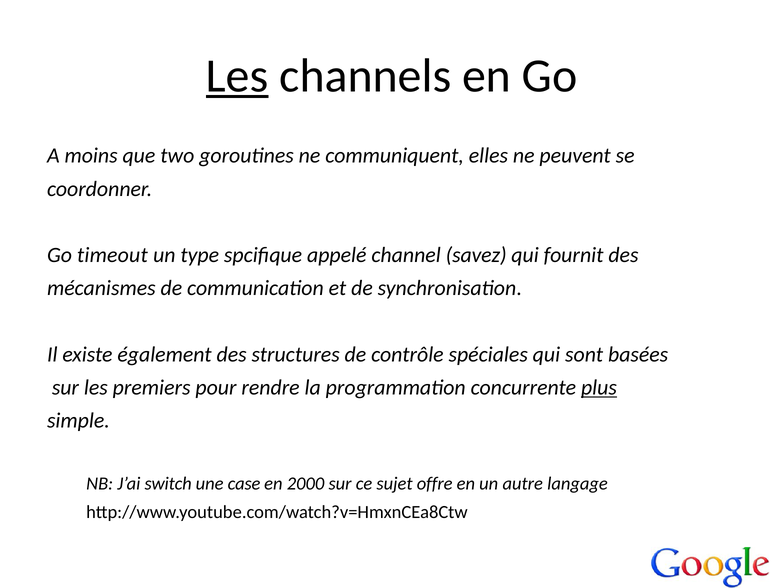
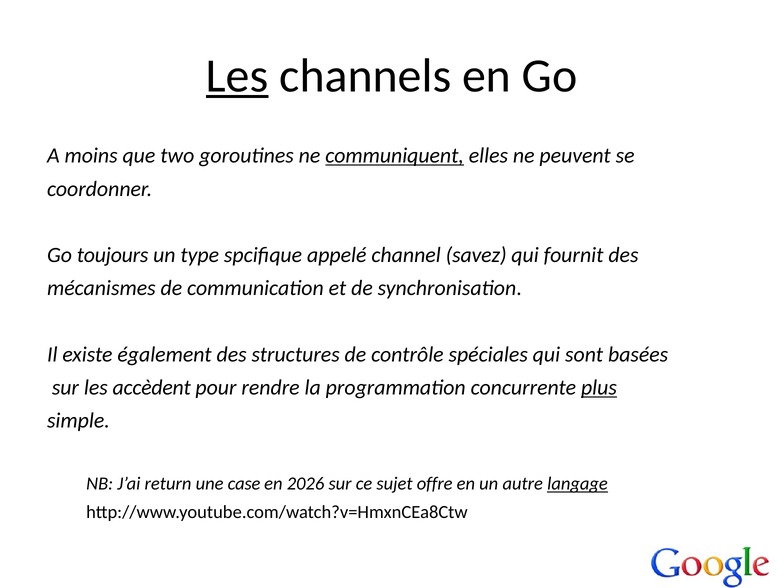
communiquent underline: none -> present
timeout: timeout -> toujours
premiers: premiers -> accèdent
switch: switch -> return
2000: 2000 -> 2026
langage underline: none -> present
